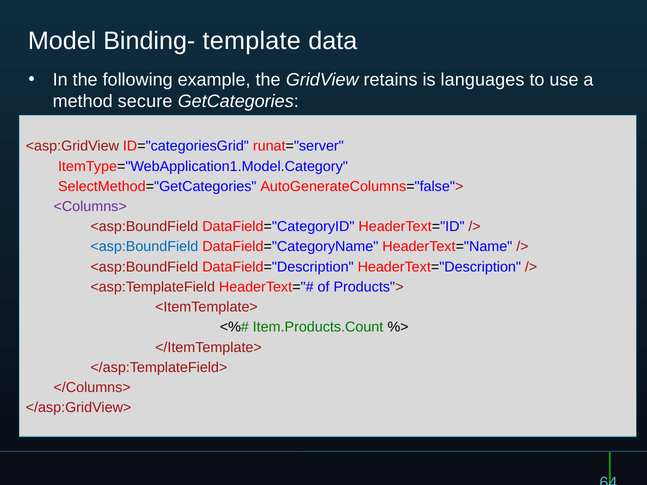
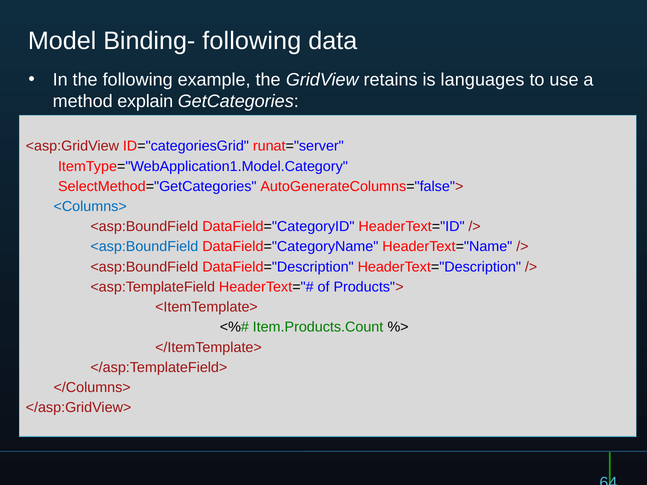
Binding- template: template -> following
secure: secure -> explain
<Columns> colour: purple -> blue
